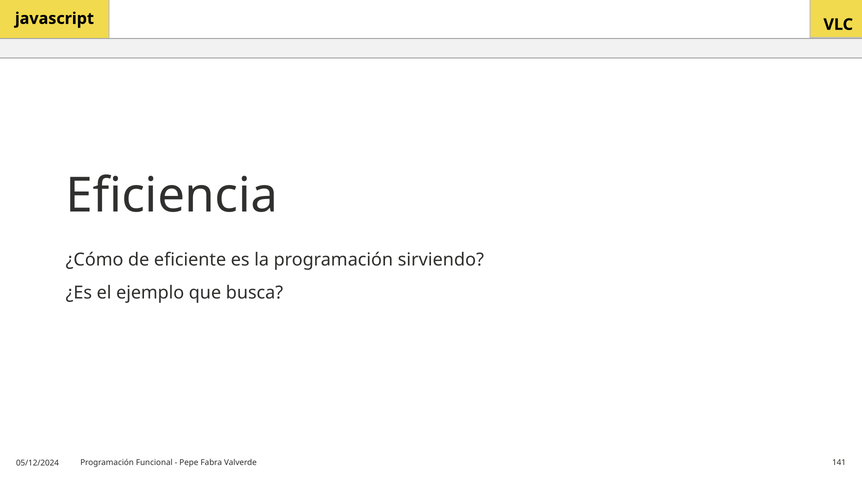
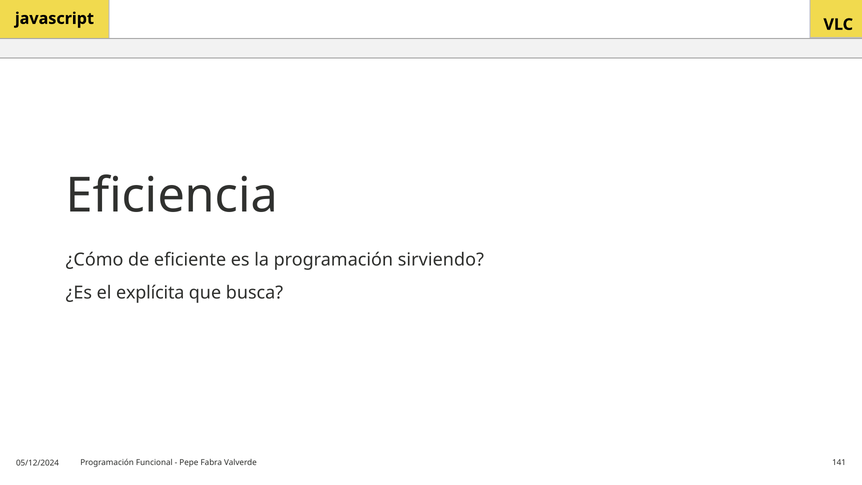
ejemplo: ejemplo -> explícita
